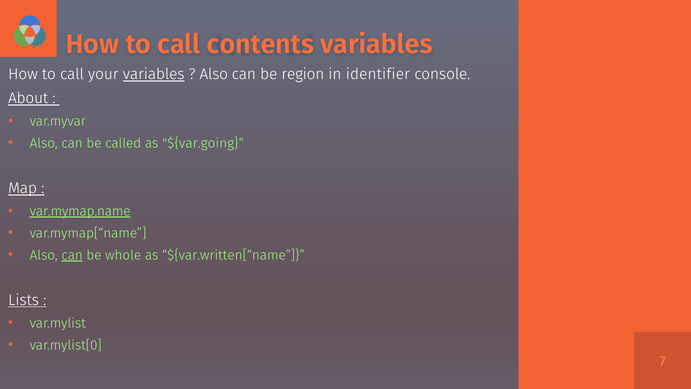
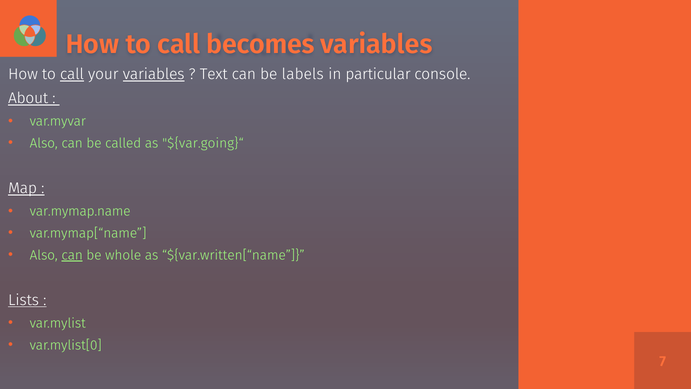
contents: contents -> becomes
call at (72, 74) underline: none -> present
Also at (214, 74): Also -> Text
region: region -> labels
identifier: identifier -> particular
var.mymap.name underline: present -> none
